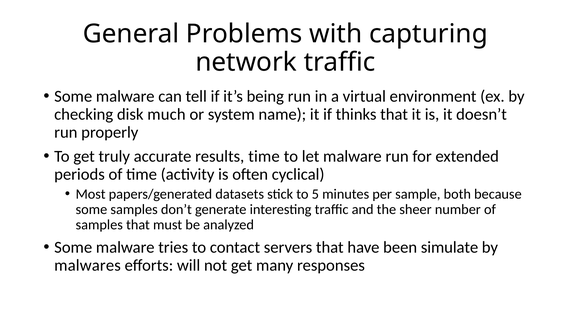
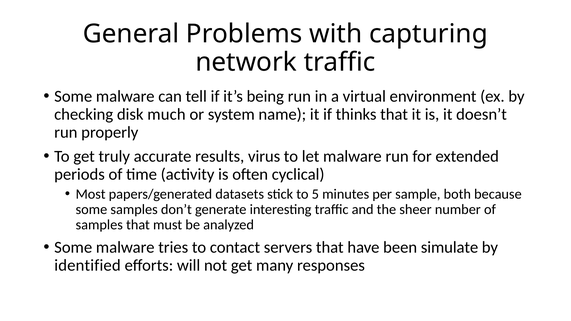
results time: time -> virus
malwares: malwares -> identified
